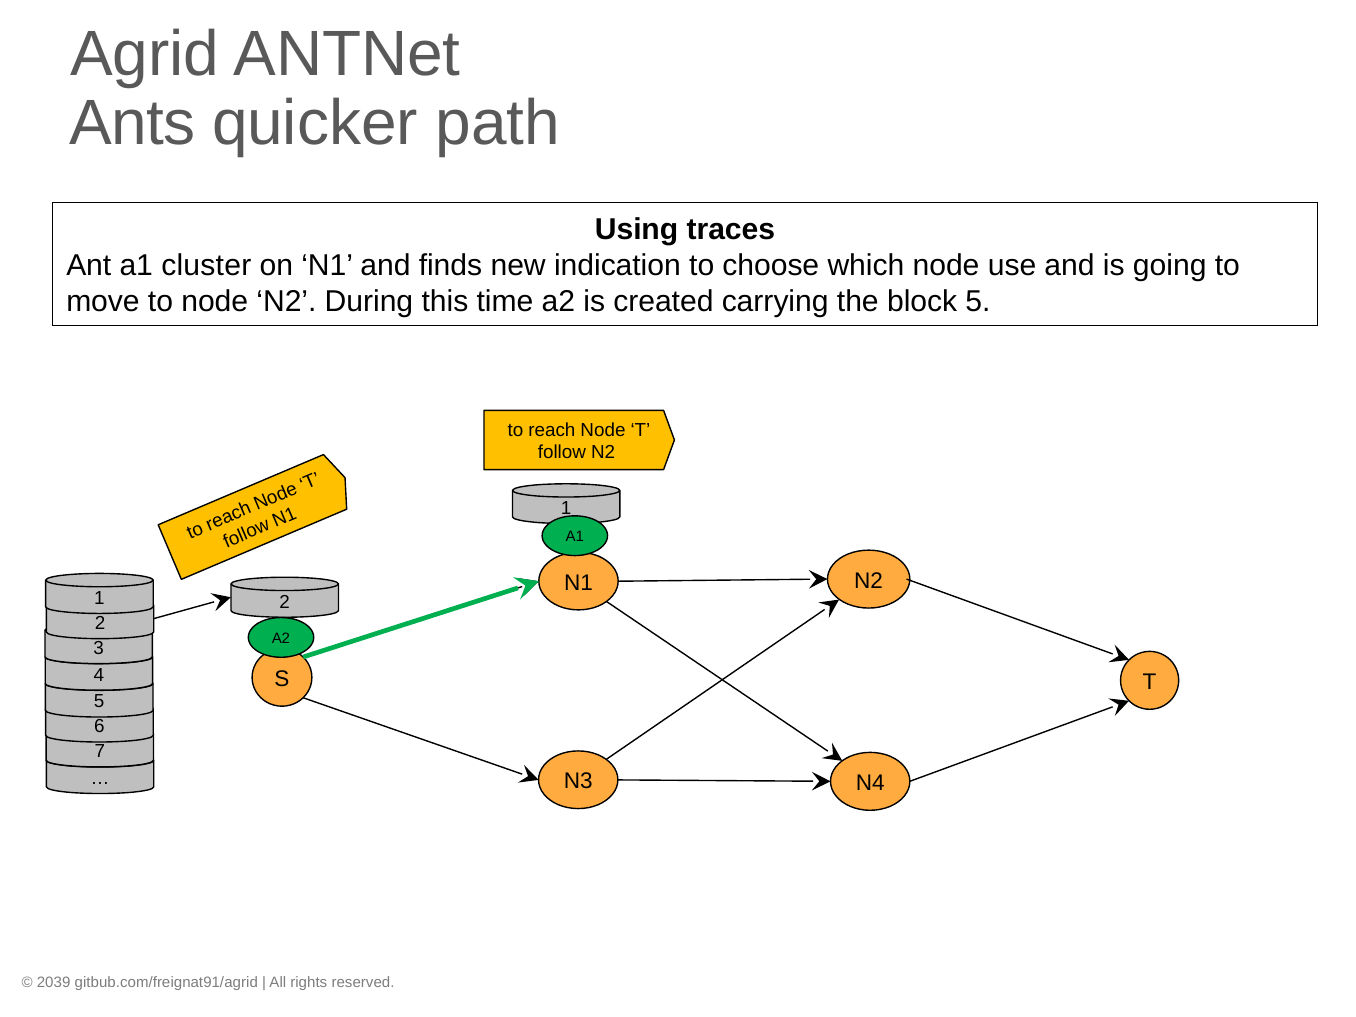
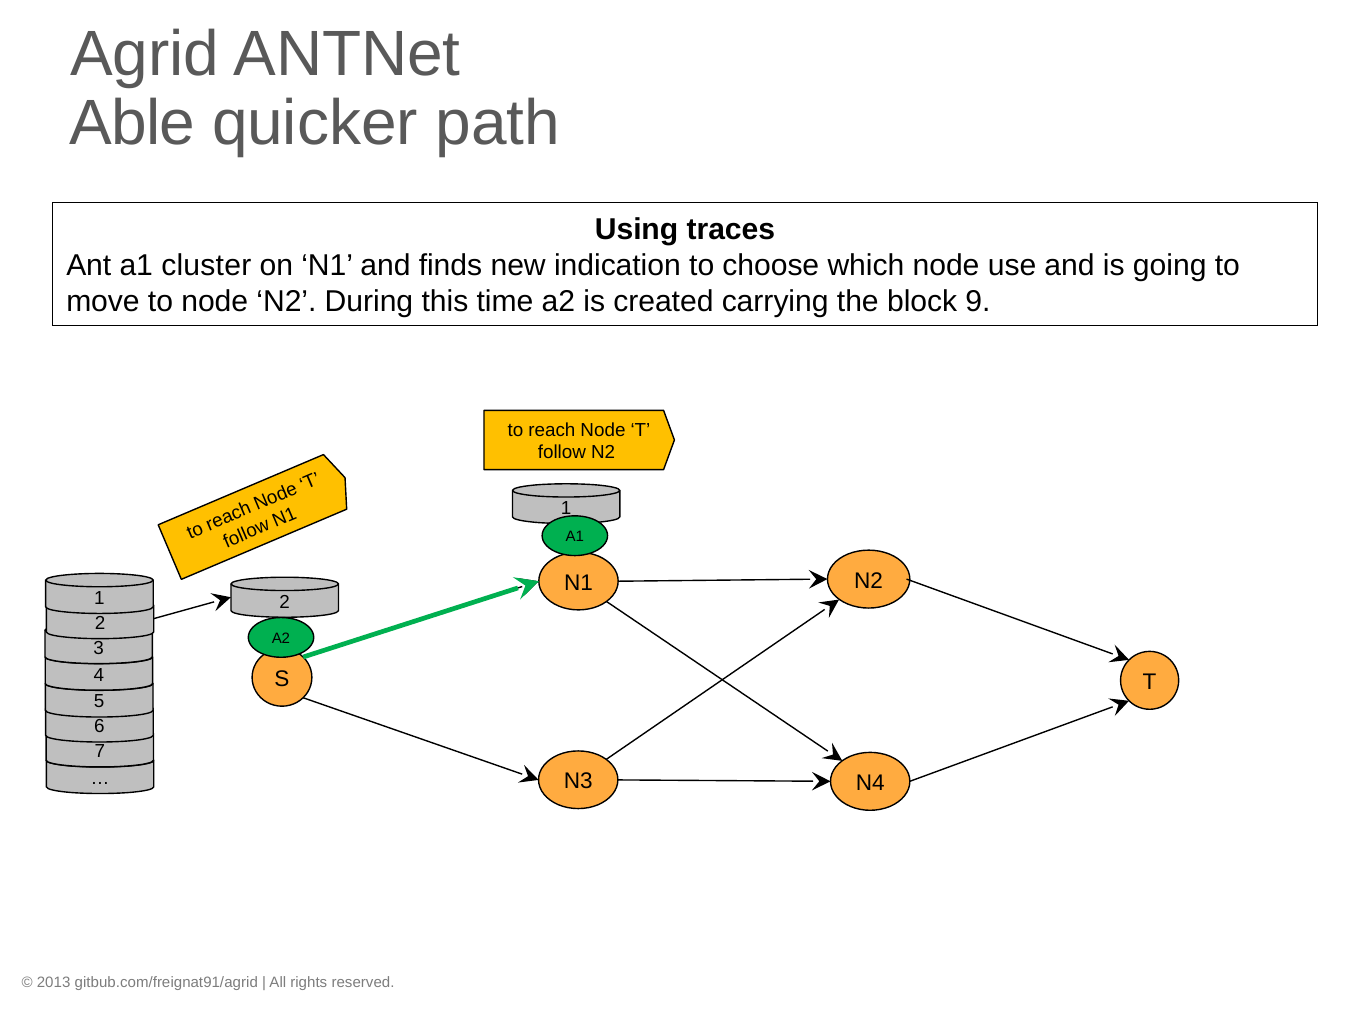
Ants: Ants -> Able
block 5: 5 -> 9
2039: 2039 -> 2013
